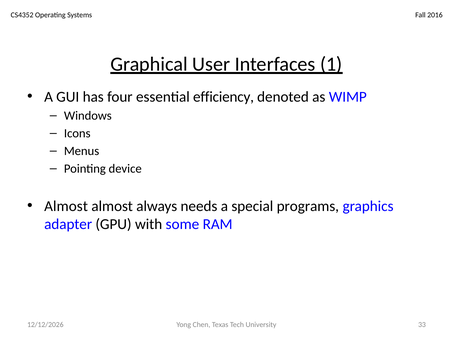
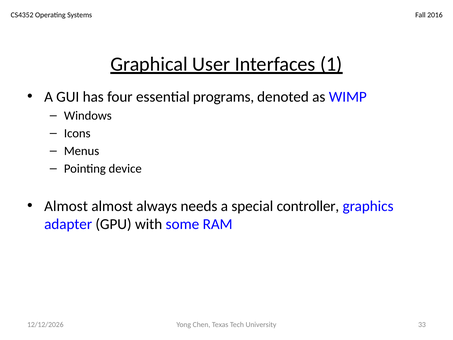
efficiency: efficiency -> programs
programs: programs -> controller
